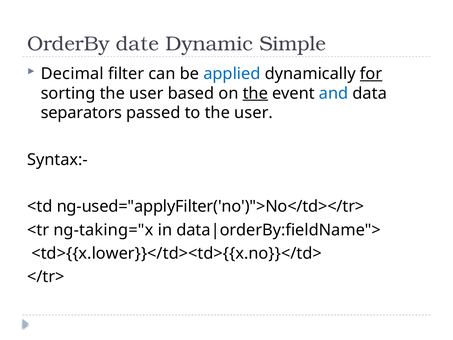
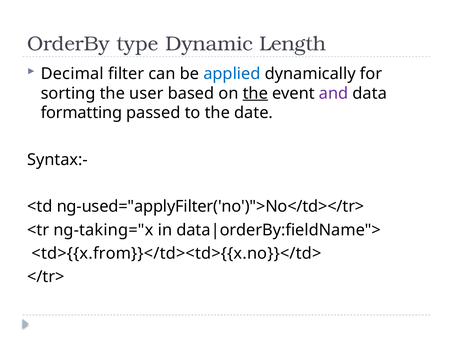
date: date -> type
Simple: Simple -> Length
for underline: present -> none
and colour: blue -> purple
separators: separators -> formatting
to the user: user -> date
<td>{{x.lower}}</td><td>{{x.no}}</td>: <td>{{x.lower}}</td><td>{{x.no}}</td> -> <td>{{x.from}}</td><td>{{x.no}}</td>
